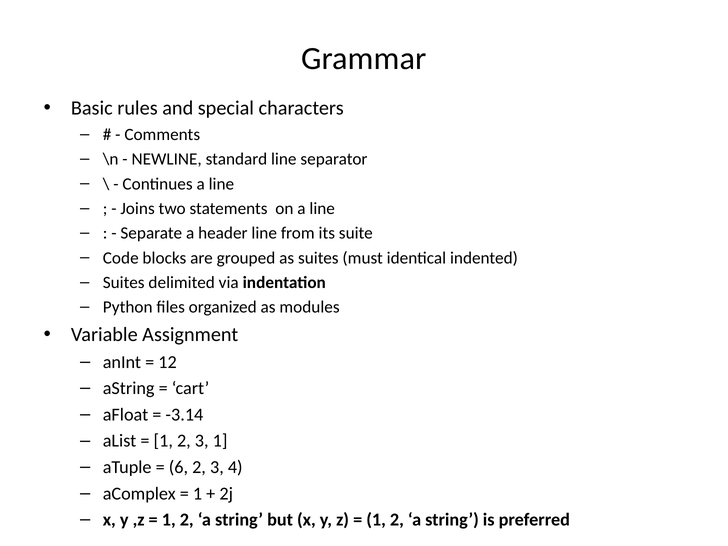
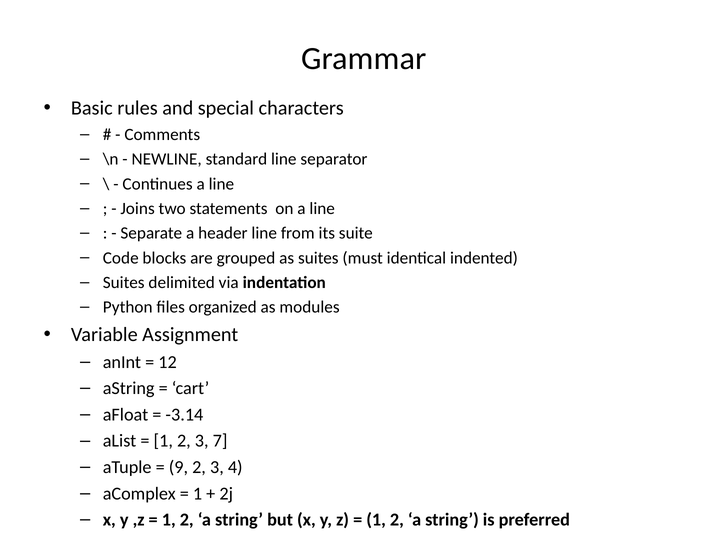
3 1: 1 -> 7
6: 6 -> 9
